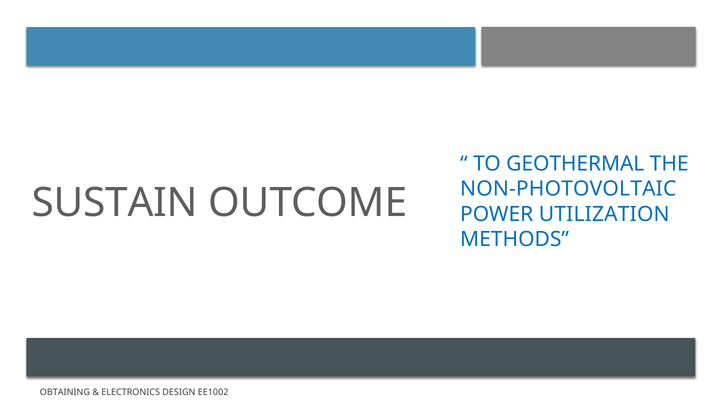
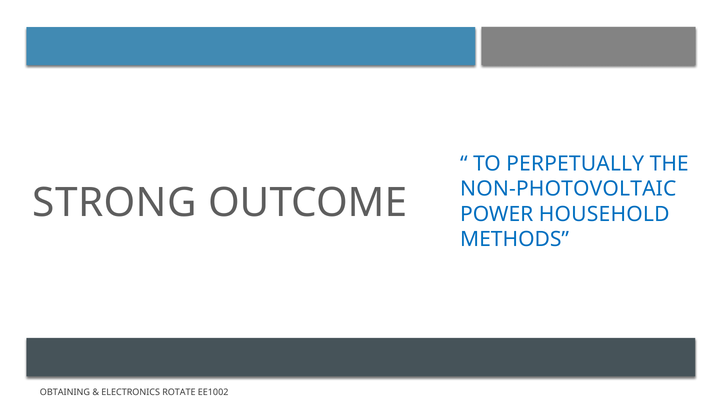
GEOTHERMAL: GEOTHERMAL -> PERPETUALLY
SUSTAIN: SUSTAIN -> STRONG
UTILIZATION: UTILIZATION -> HOUSEHOLD
DESIGN: DESIGN -> ROTATE
